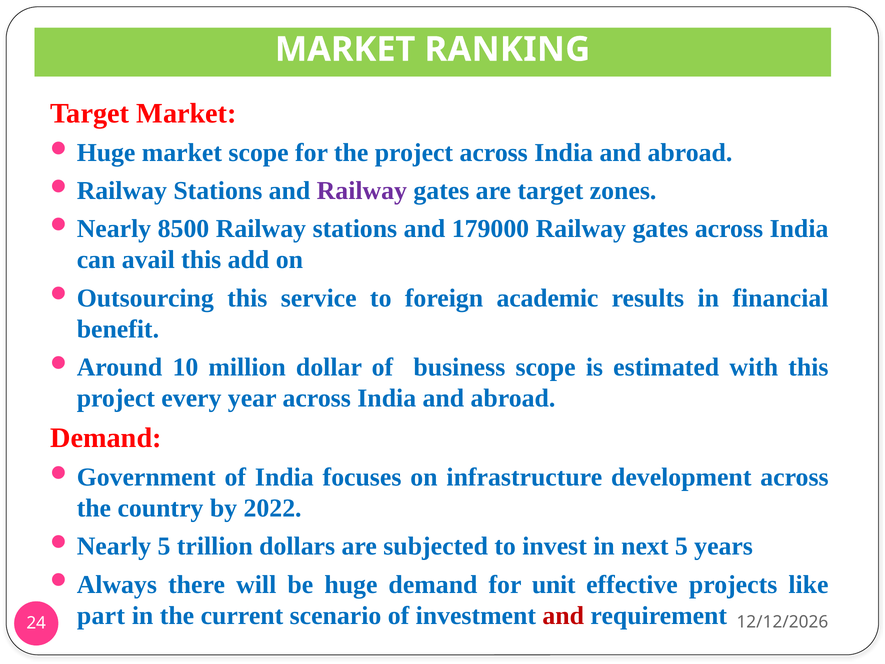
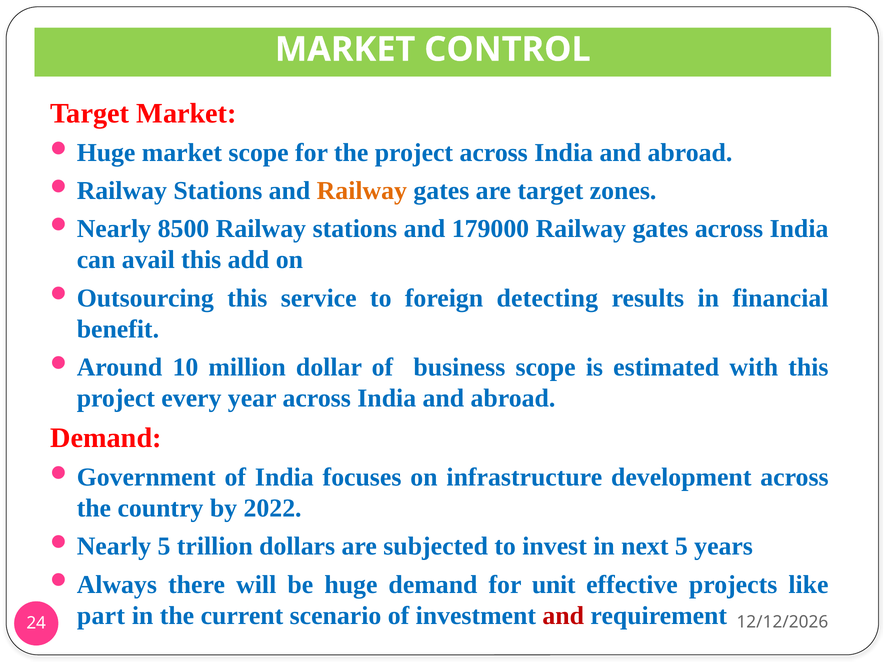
RANKING: RANKING -> CONTROL
Railway at (362, 191) colour: purple -> orange
academic: academic -> detecting
